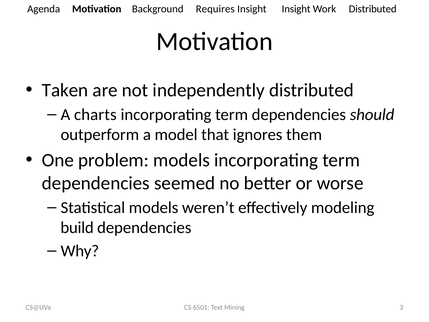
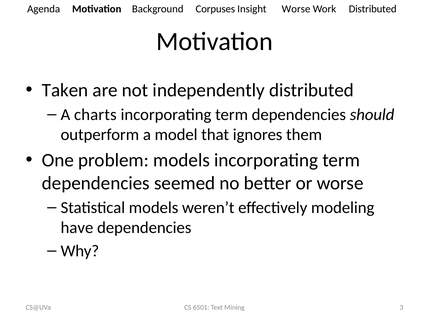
Requires: Requires -> Corpuses
Insight Insight: Insight -> Worse
build: build -> have
